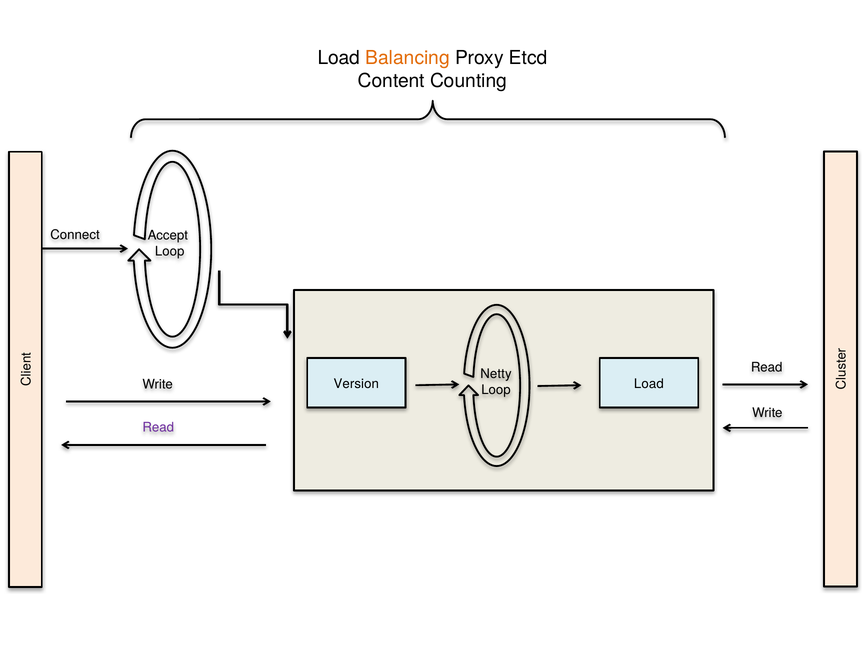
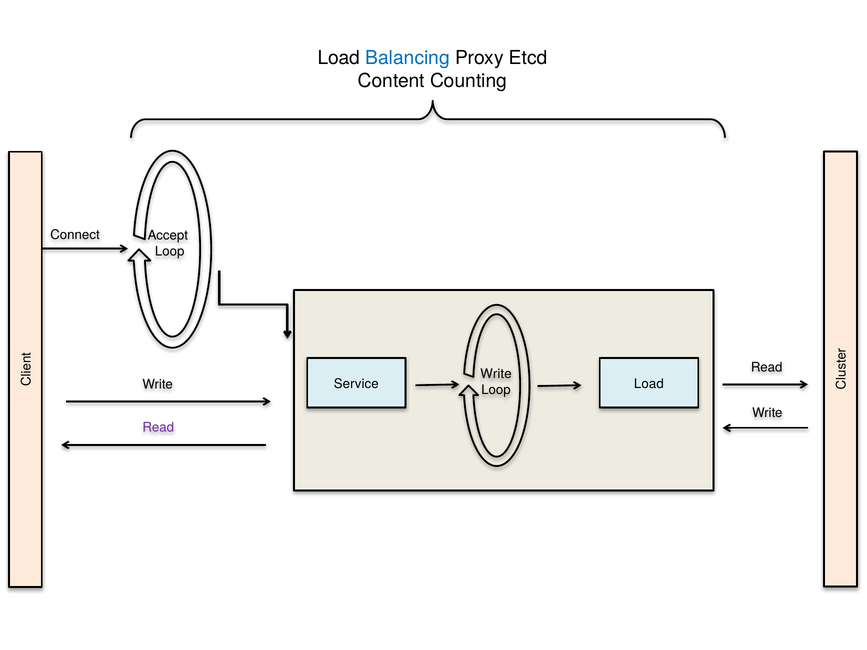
Balancing colour: orange -> blue
Netty at (496, 374): Netty -> Write
Version: Version -> Service
